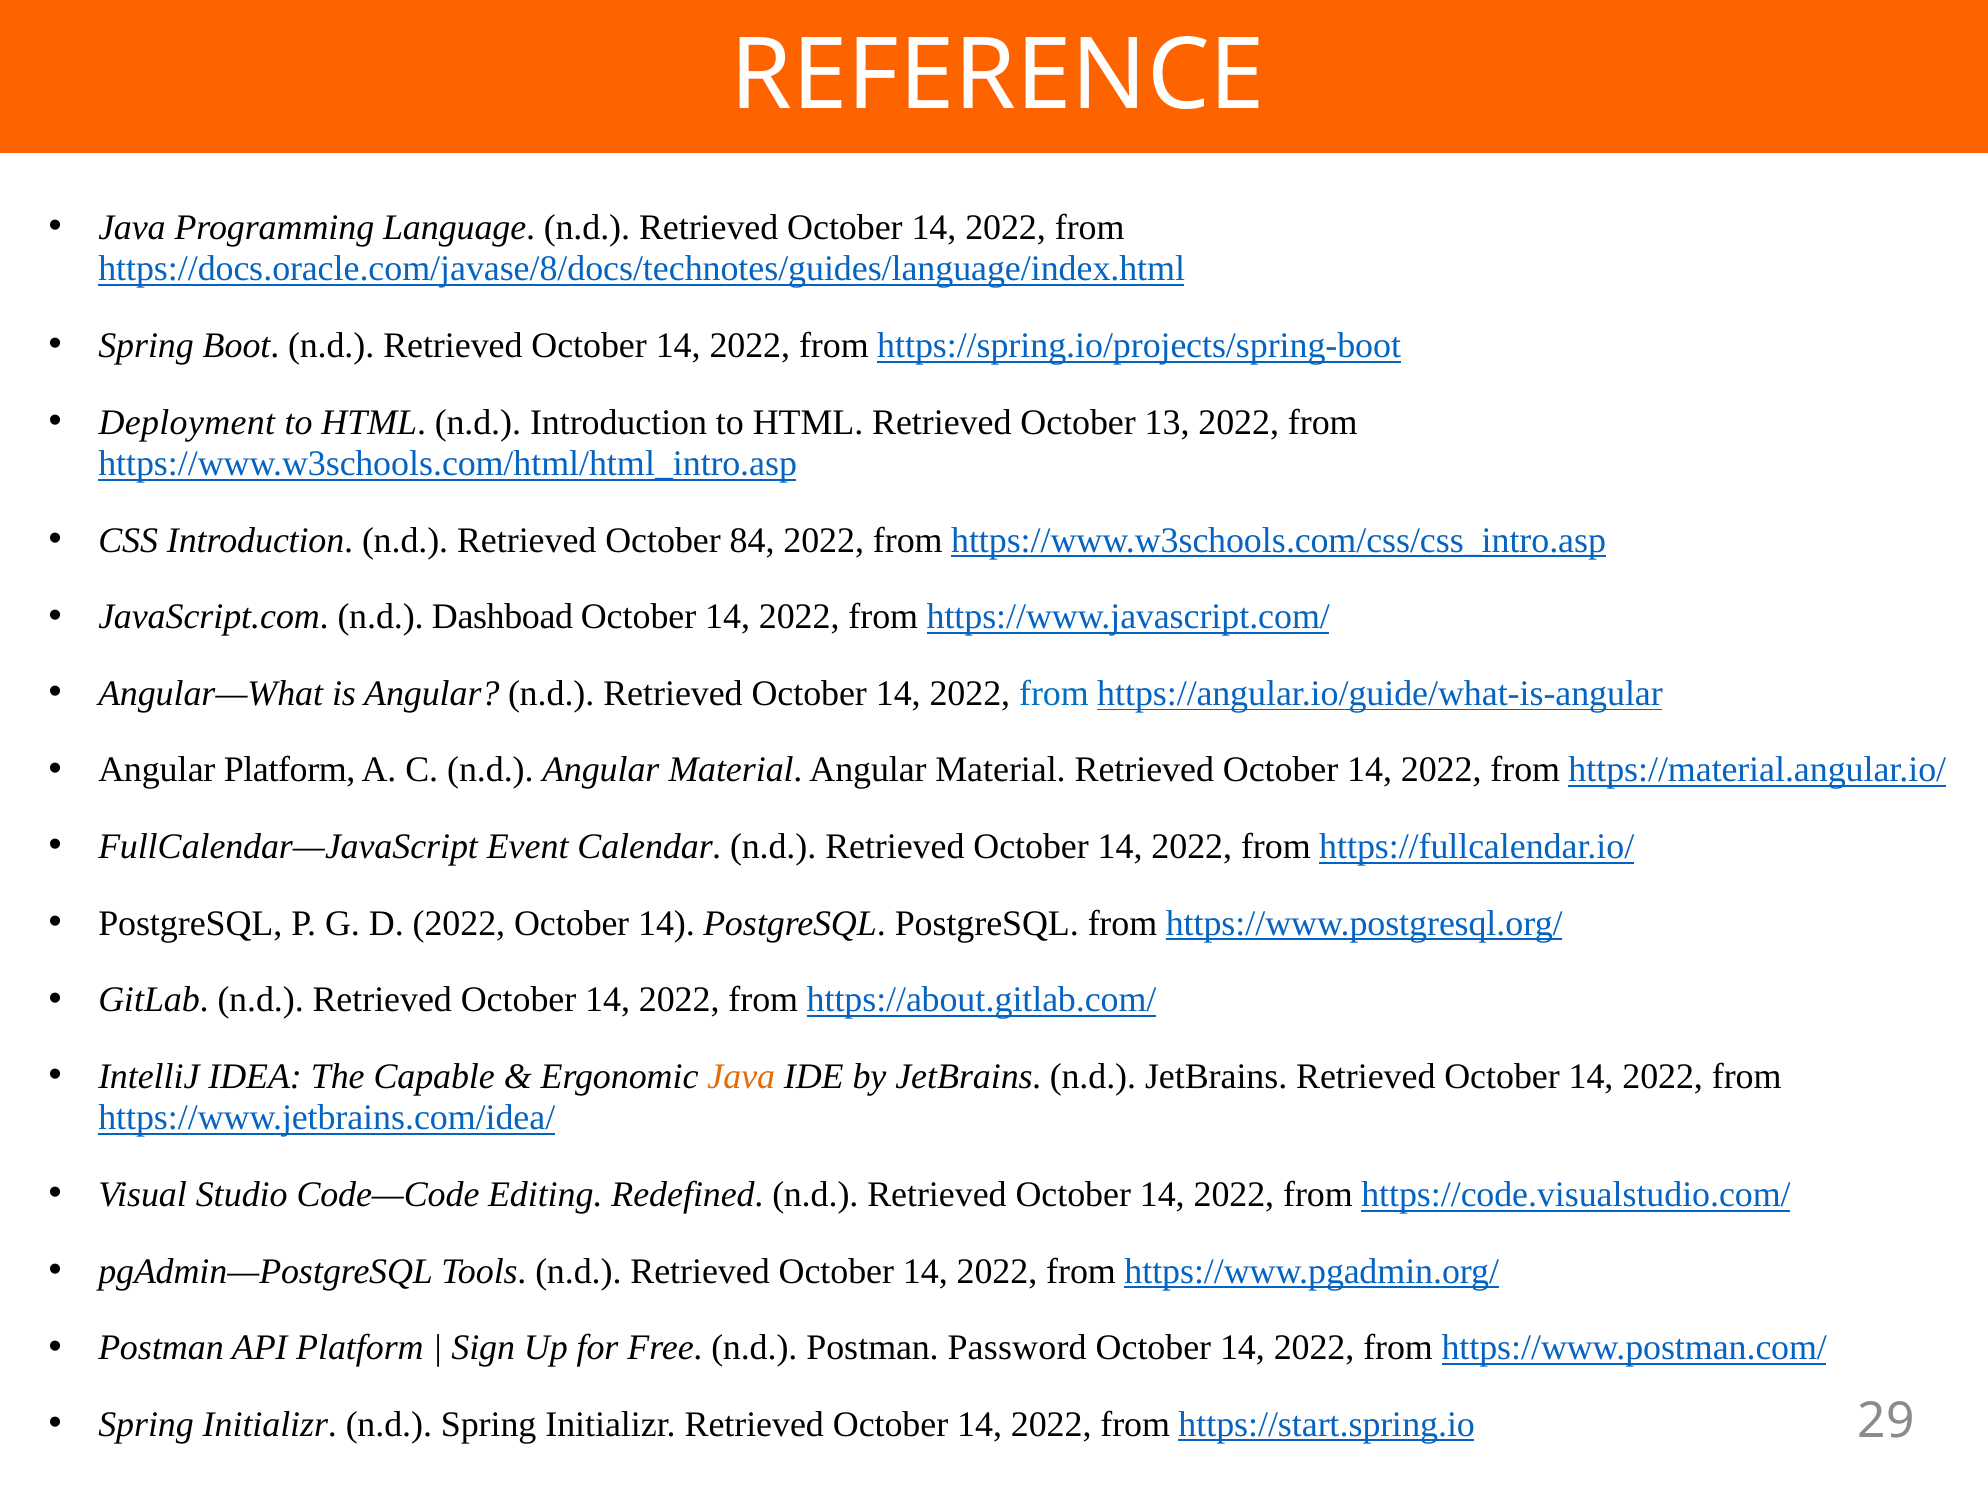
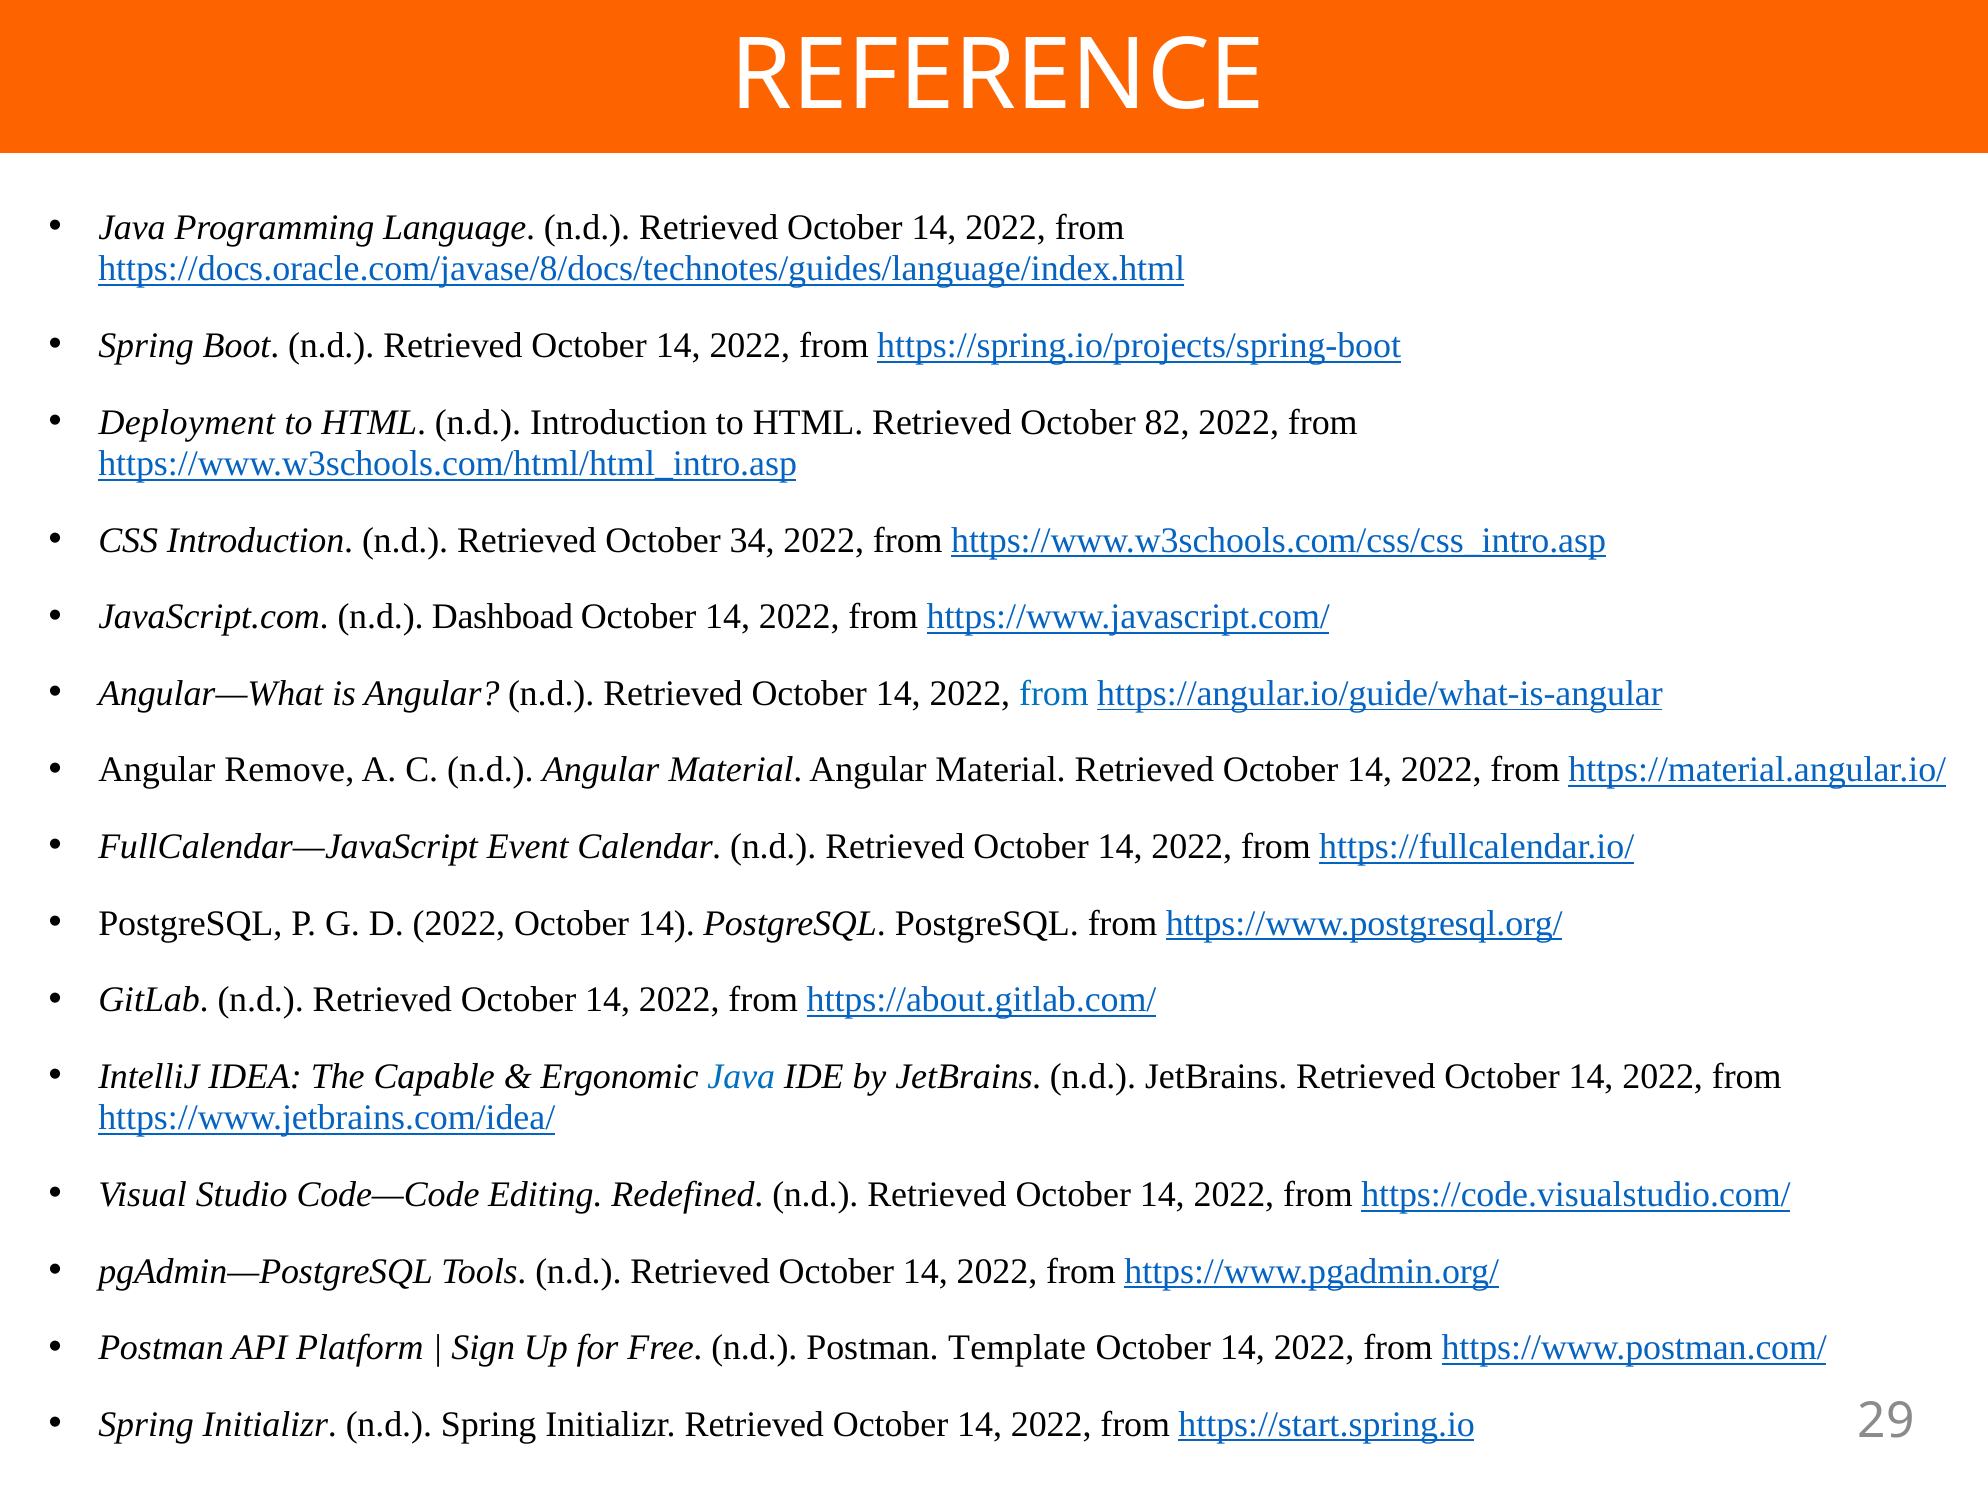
13: 13 -> 82
84: 84 -> 34
Angular Platform: Platform -> Remove
Java at (741, 1077) colour: orange -> blue
Password: Password -> Template
